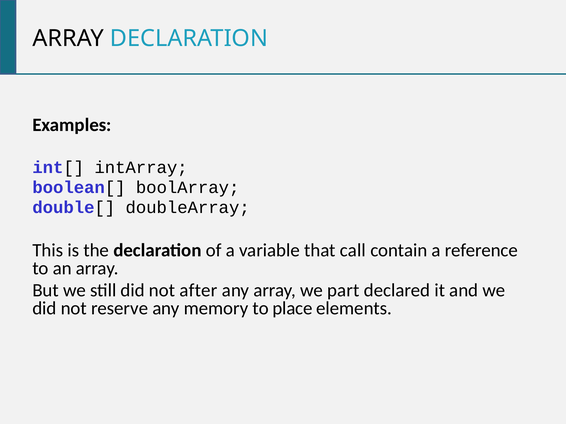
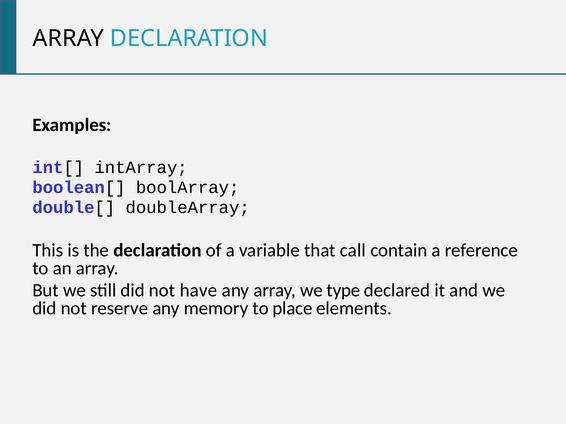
after: after -> have
part: part -> type
